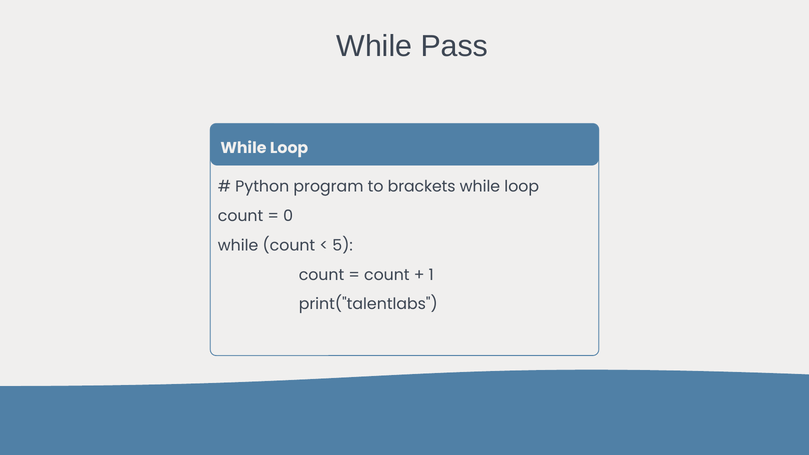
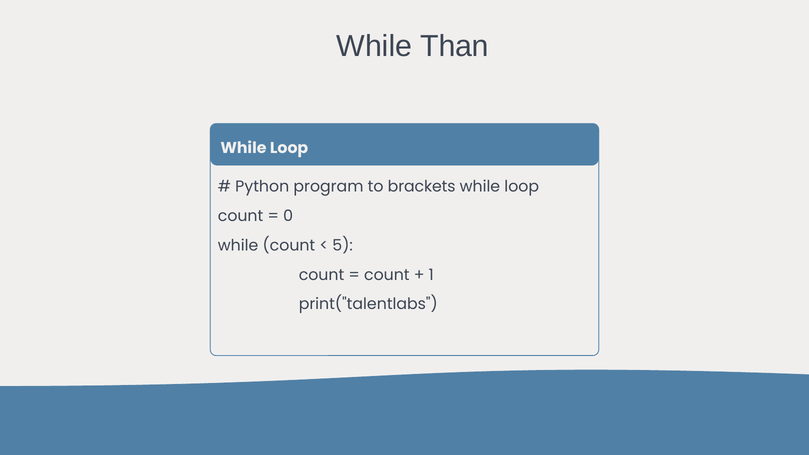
Pass: Pass -> Than
